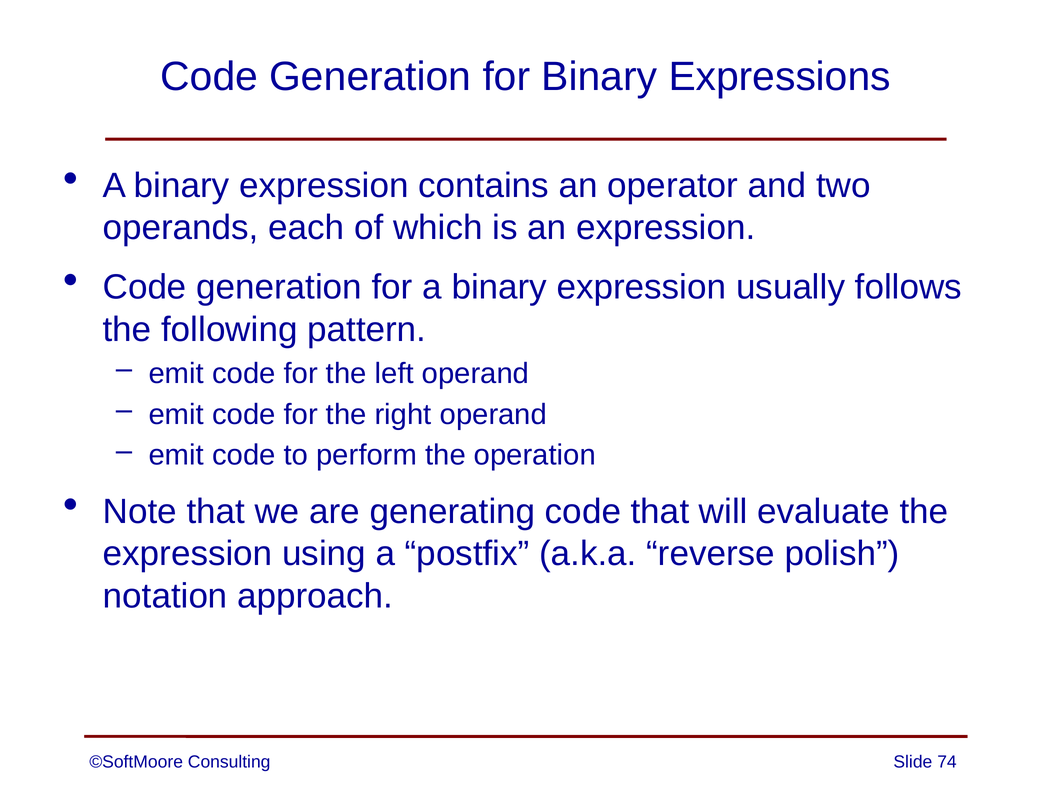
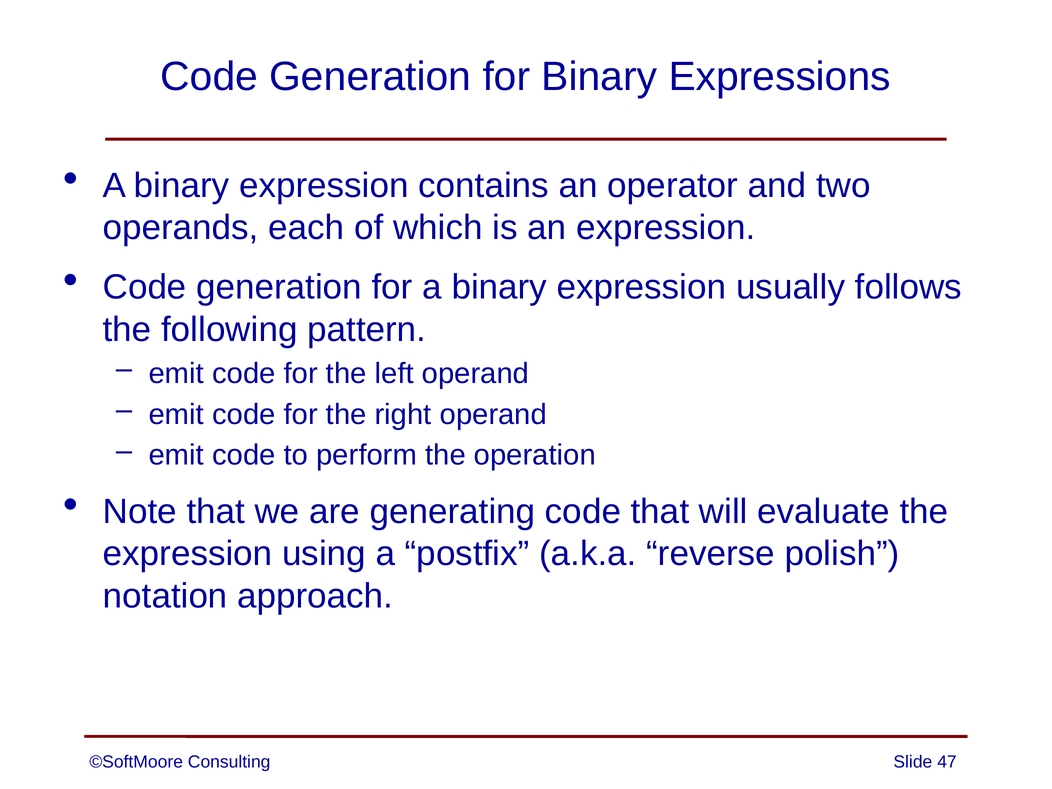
74: 74 -> 47
